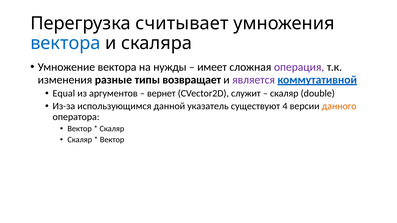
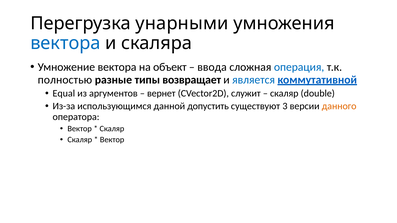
считывает: считывает -> унарными
нужды: нужды -> объект
имеет: имеет -> ввода
операция colour: purple -> blue
изменения: изменения -> полностью
является colour: purple -> blue
указатель: указатель -> допустить
4: 4 -> 3
